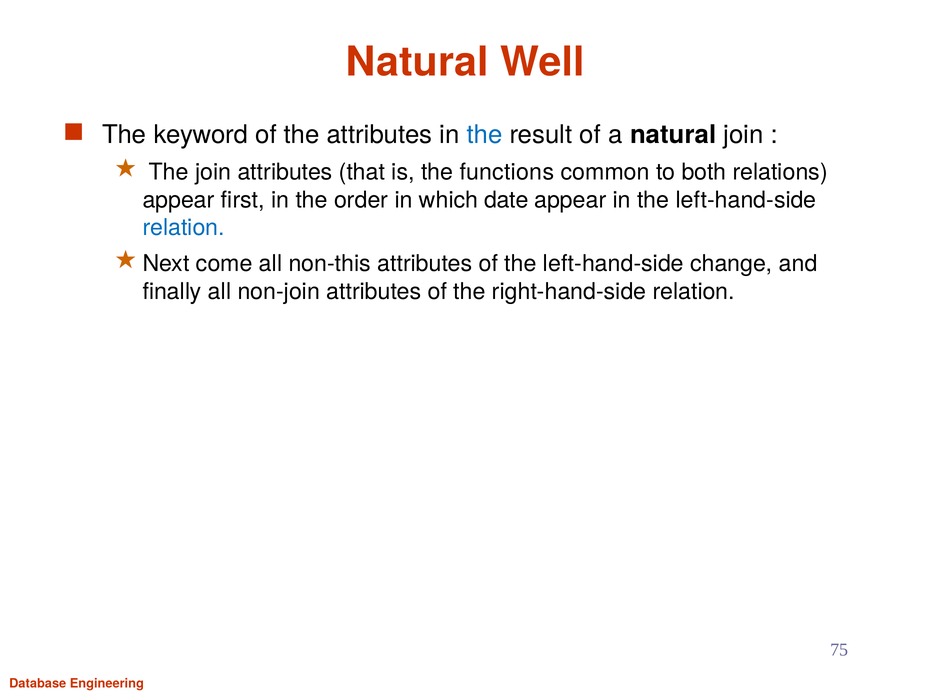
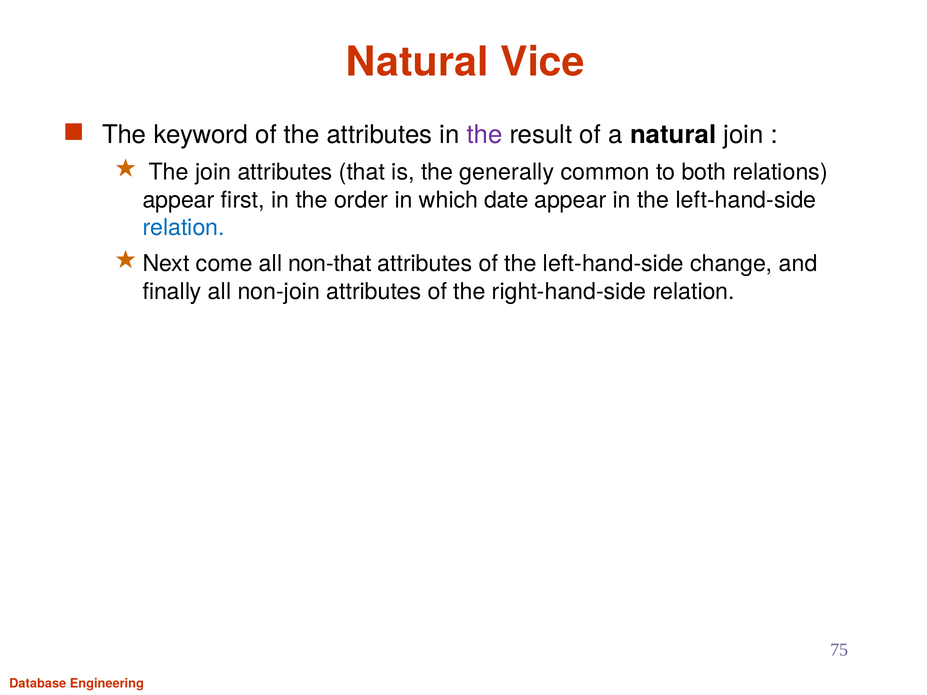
Well: Well -> Vice
the at (485, 135) colour: blue -> purple
functions: functions -> generally
non-this: non-this -> non-that
